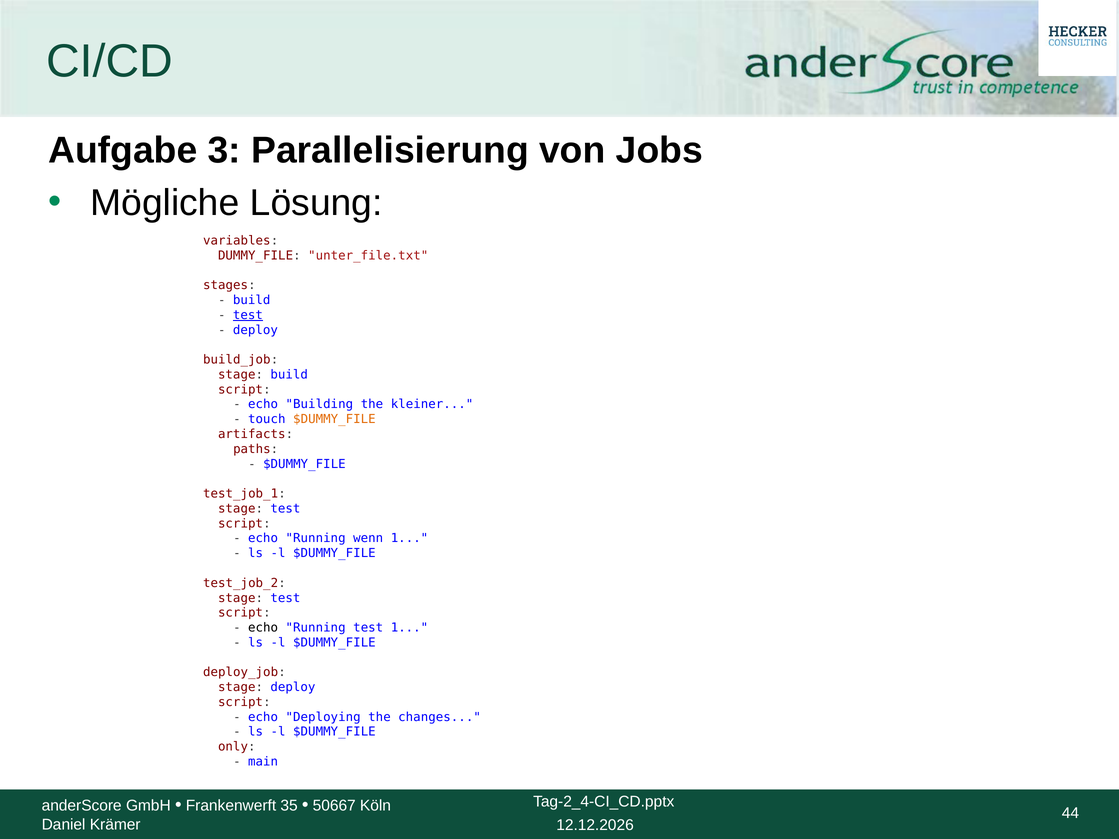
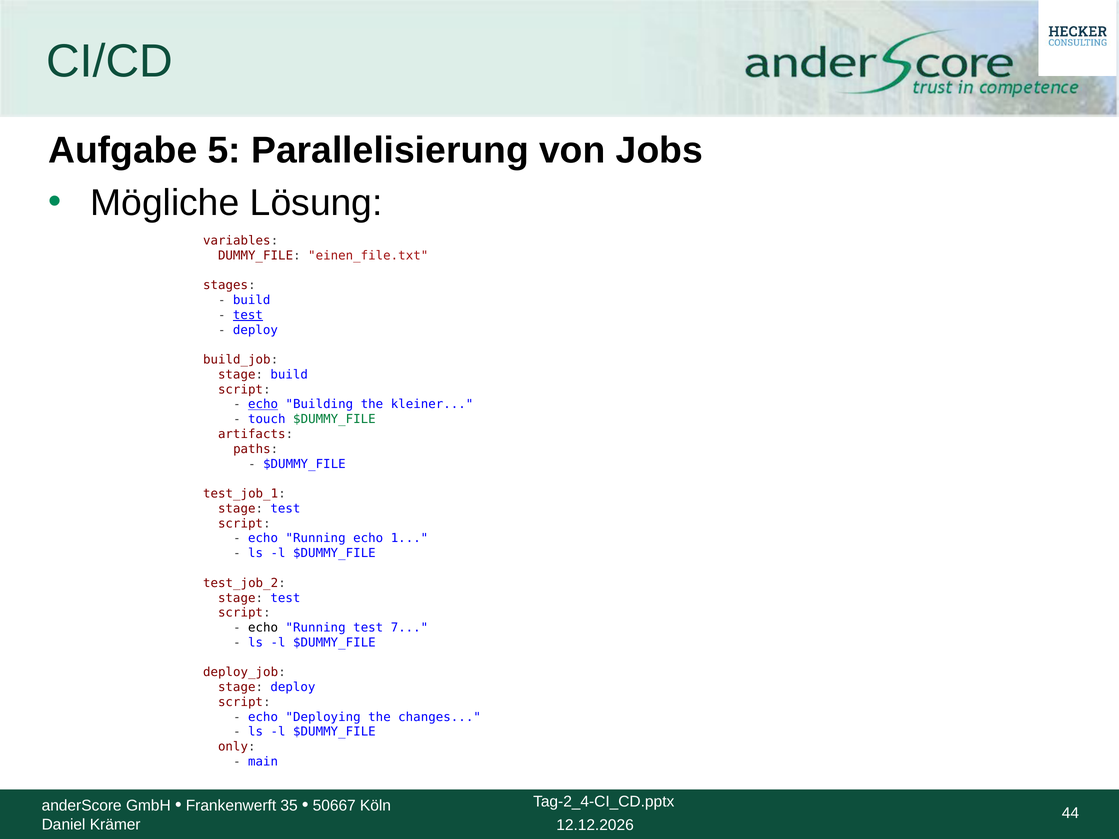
3: 3 -> 5
unter_file.txt: unter_file.txt -> einen_file.txt
echo at (263, 405) underline: none -> present
$DUMMY_FILE at (334, 419) colour: orange -> green
Running wenn: wenn -> echo
test 1: 1 -> 7
